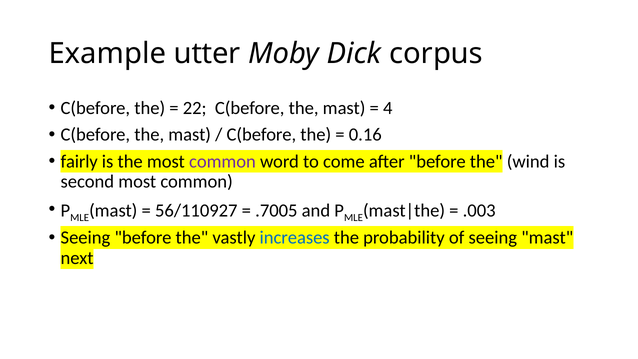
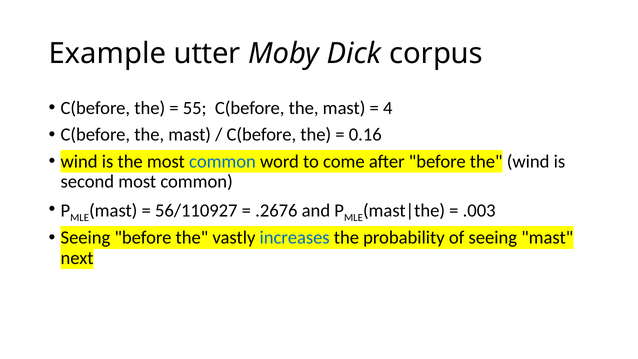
22: 22 -> 55
fairly at (79, 161): fairly -> wind
common at (222, 161) colour: purple -> blue
.7005: .7005 -> .2676
